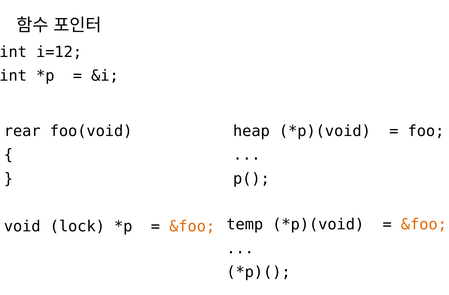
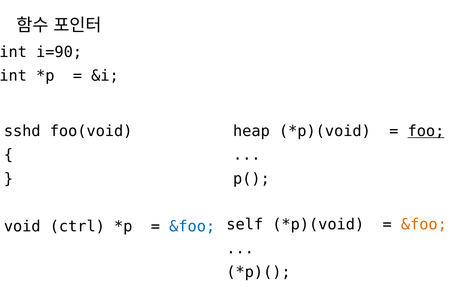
i=12: i=12 -> i=90
rear: rear -> sshd
foo underline: none -> present
temp: temp -> self
lock: lock -> ctrl
&foo at (192, 226) colour: orange -> blue
